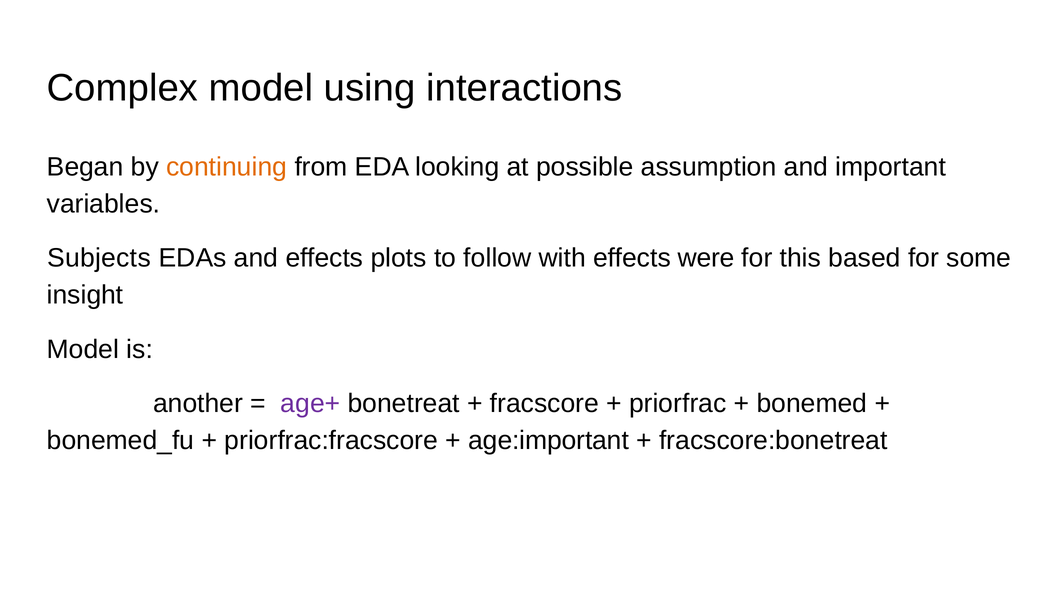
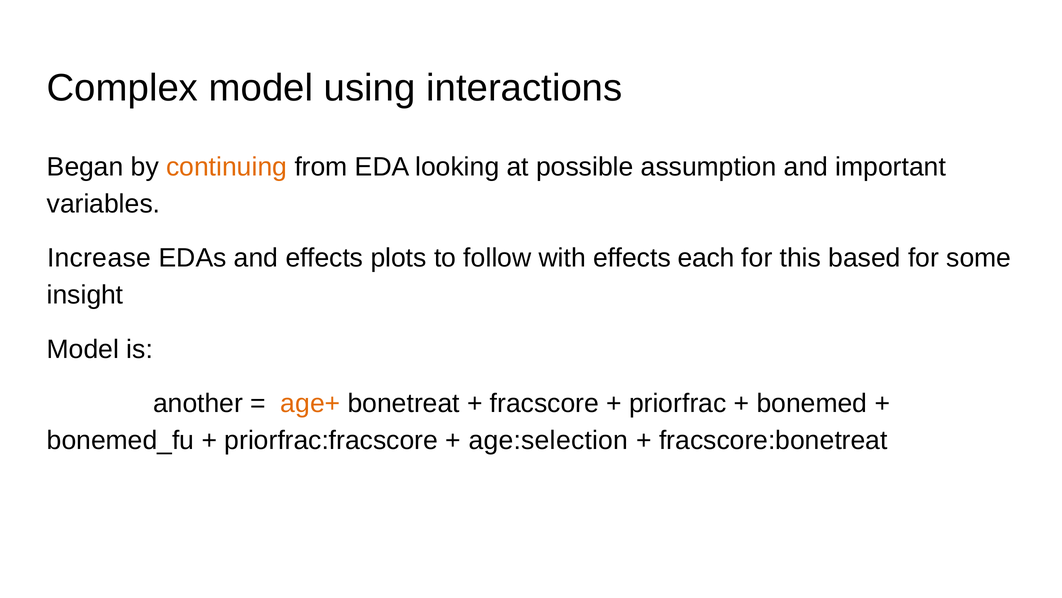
Subjects: Subjects -> Increase
were: were -> each
age+ colour: purple -> orange
age:important: age:important -> age:selection
